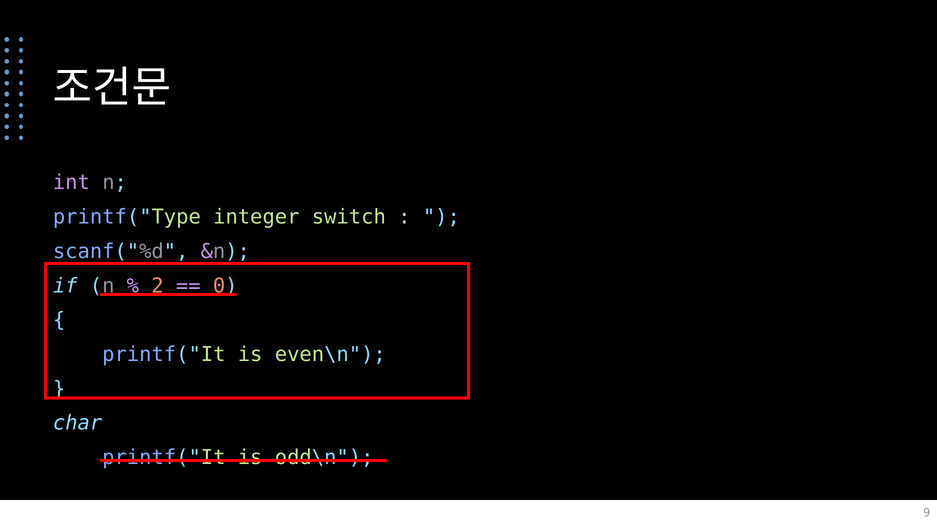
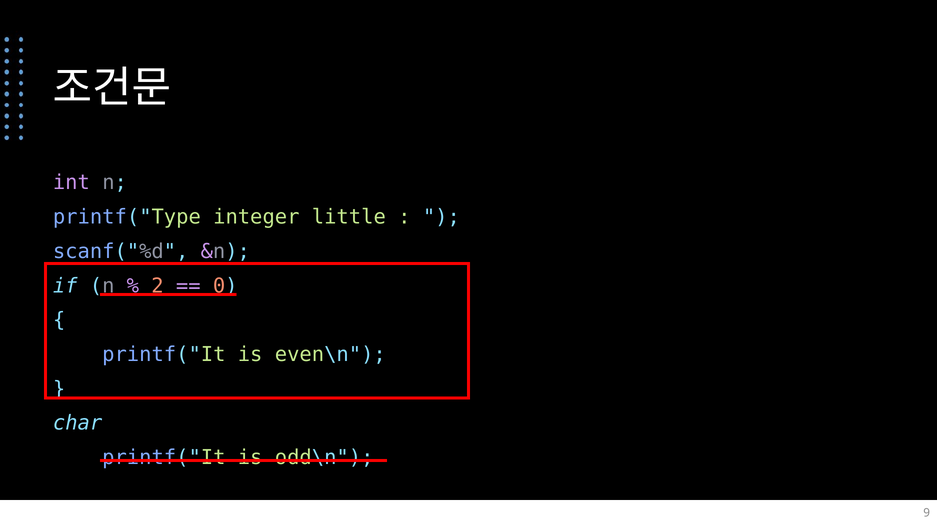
switch: switch -> little
